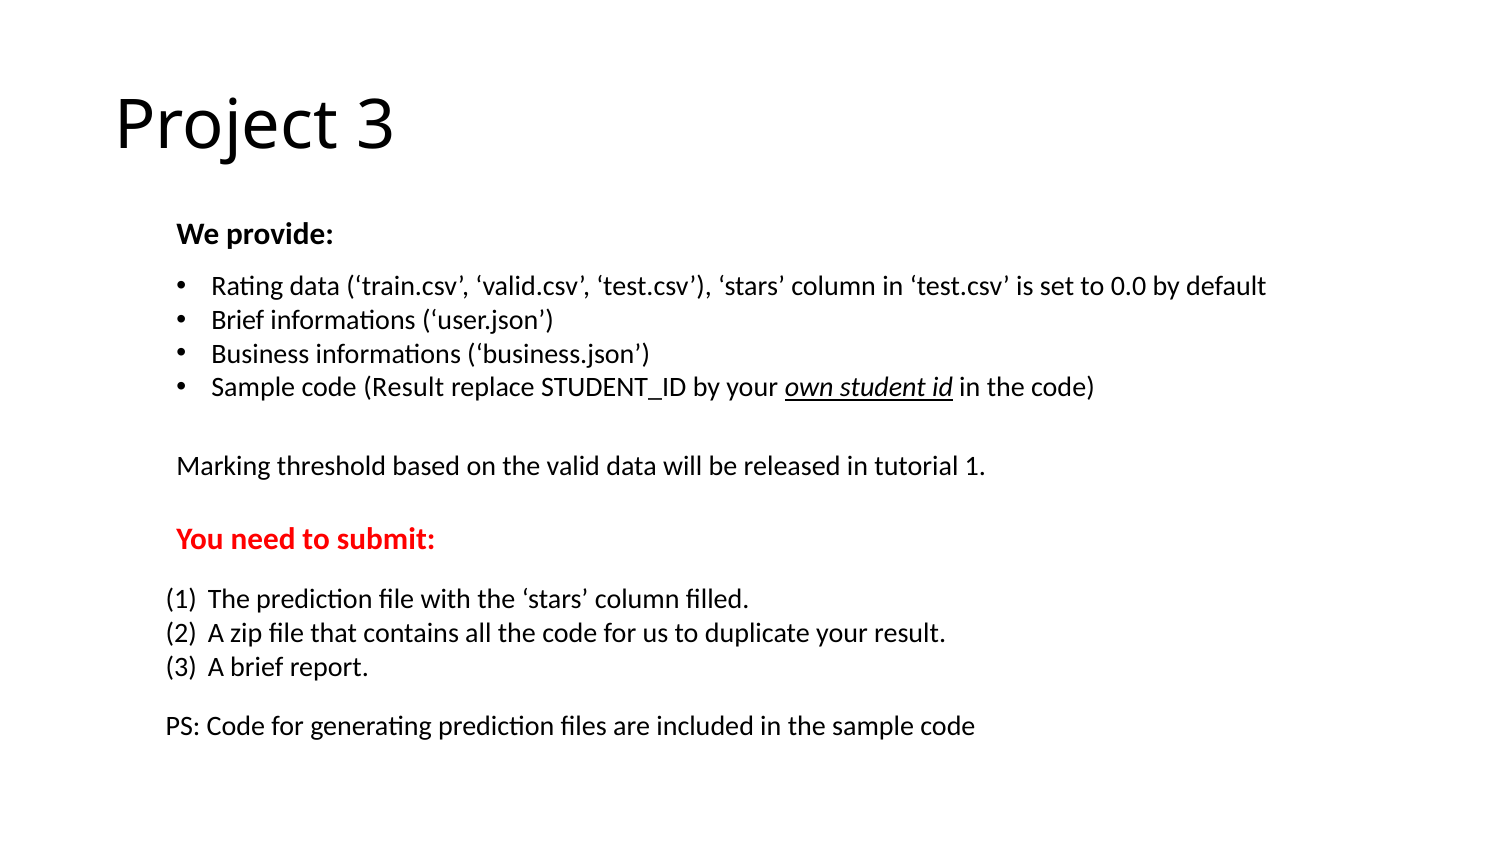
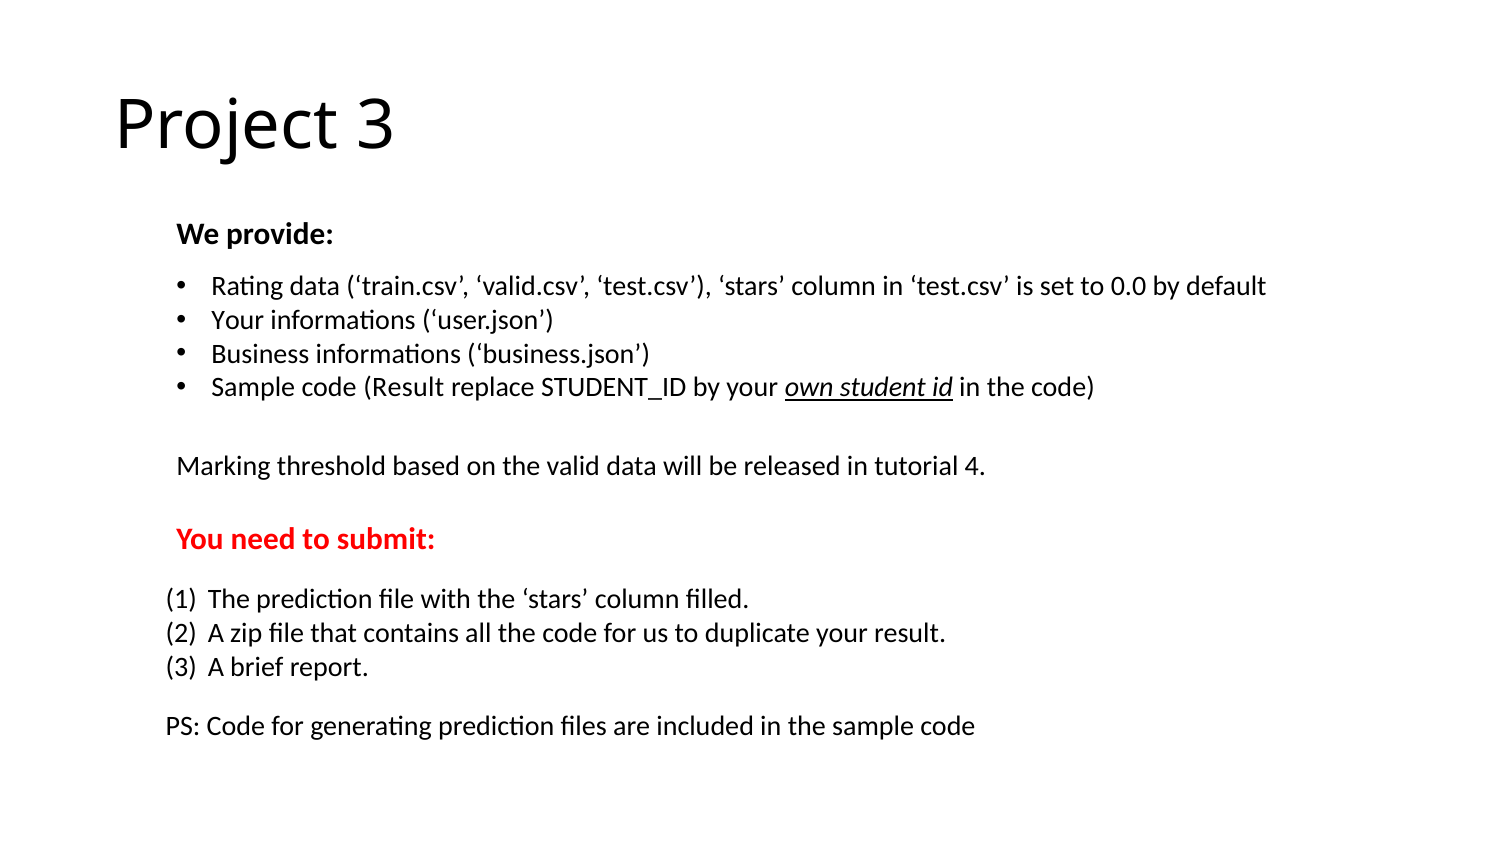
Brief at (238, 320): Brief -> Your
tutorial 1: 1 -> 4
